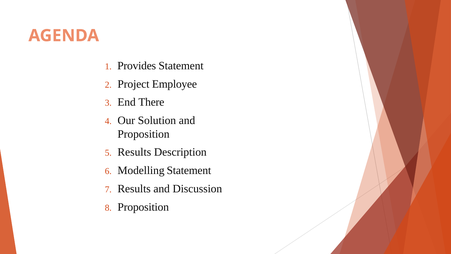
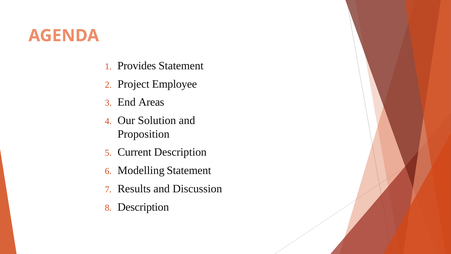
There: There -> Areas
Results at (134, 152): Results -> Current
Proposition at (143, 207): Proposition -> Description
